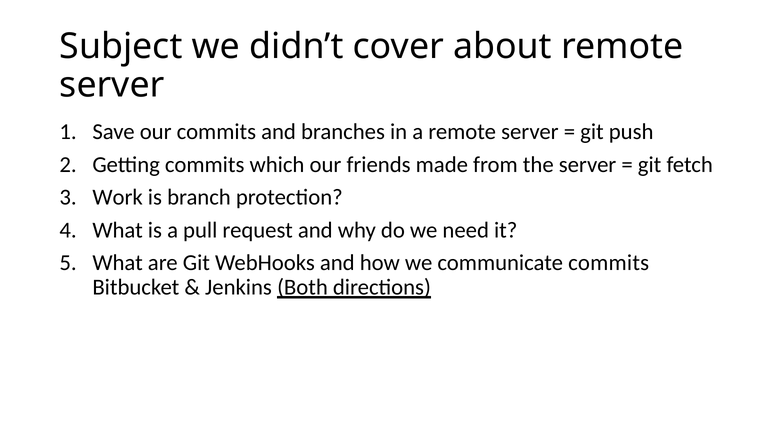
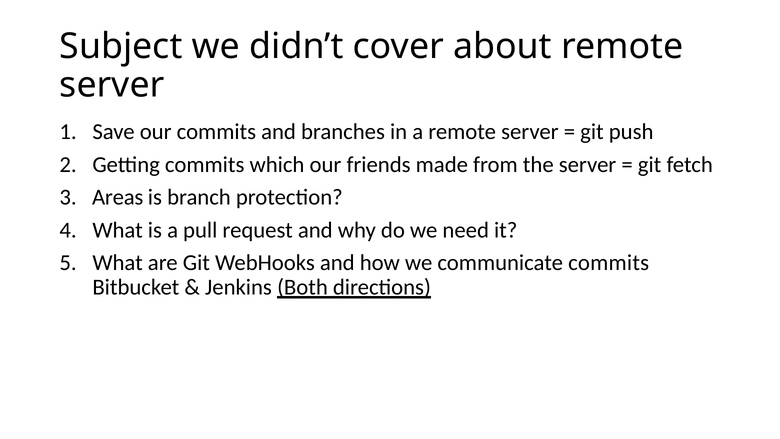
Work: Work -> Areas
